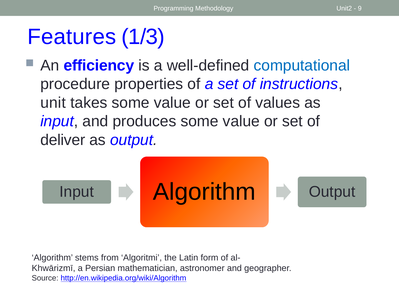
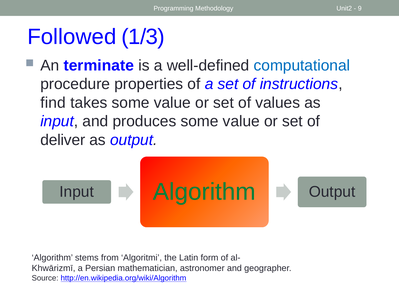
Features: Features -> Followed
efficiency: efficiency -> terminate
unit: unit -> find
Algorithm at (204, 192) colour: black -> green
